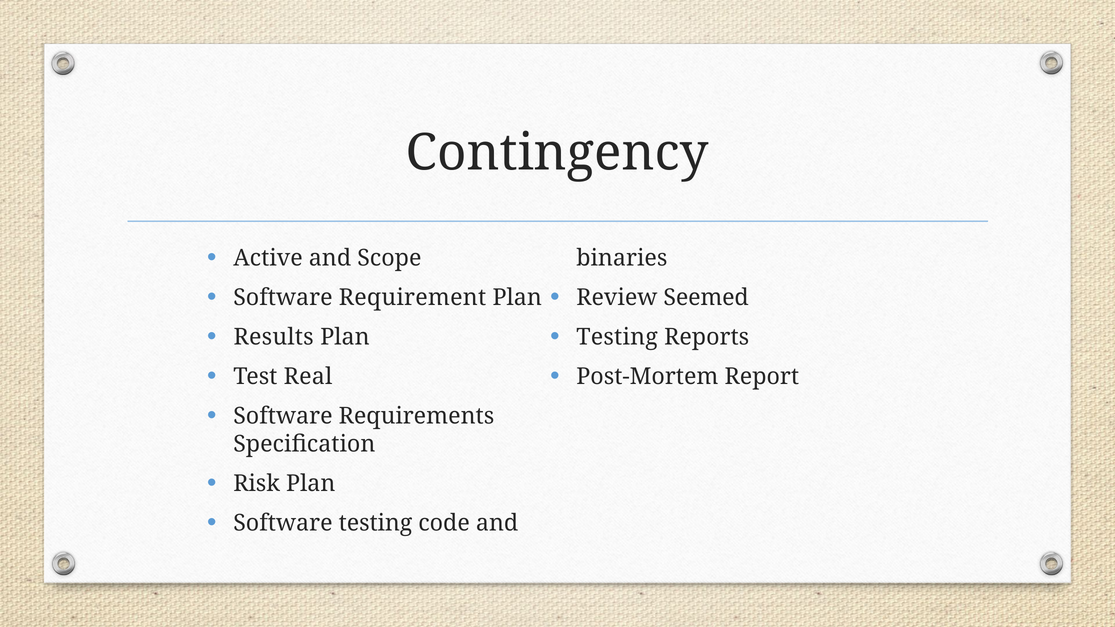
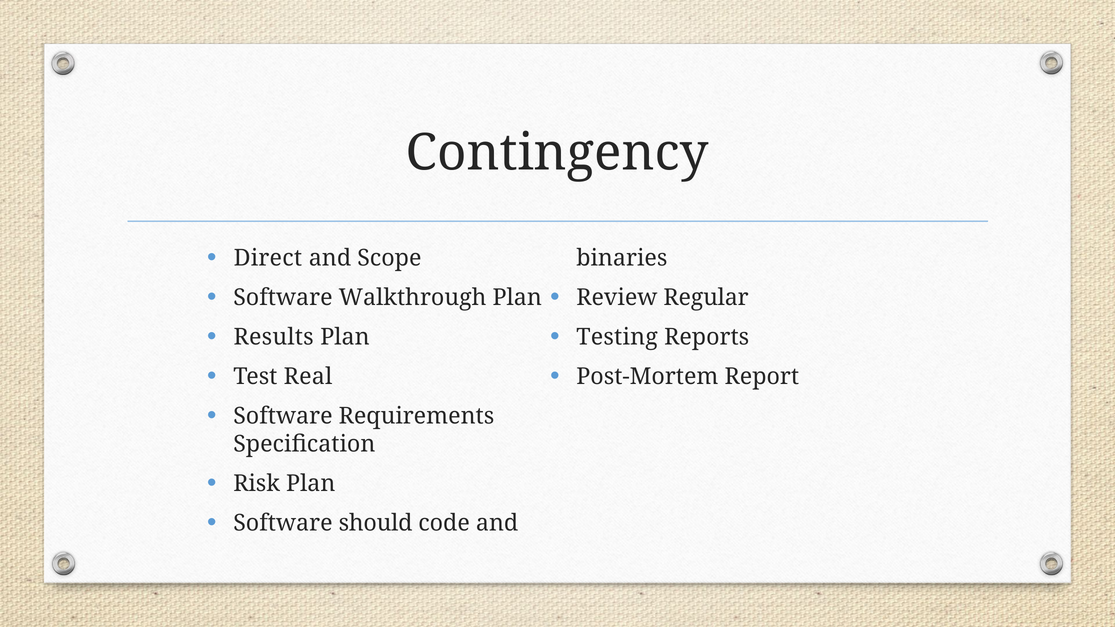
Active: Active -> Direct
Requirement: Requirement -> Walkthrough
Seemed: Seemed -> Regular
Software testing: testing -> should
